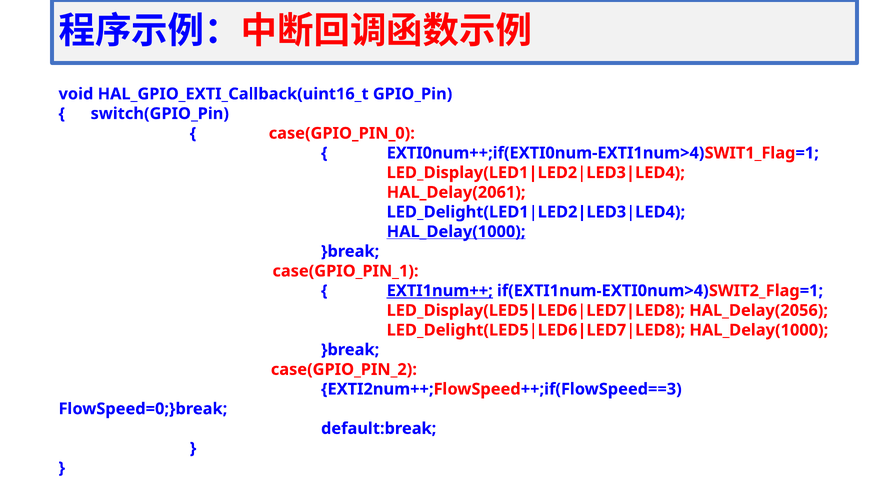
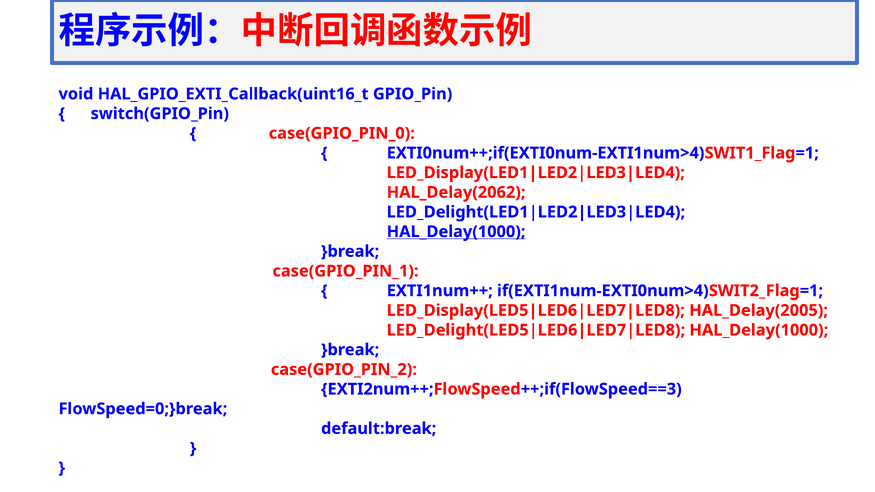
HAL_Delay(2061: HAL_Delay(2061 -> HAL_Delay(2062
EXTI1num++ underline: present -> none
HAL_Delay(2056: HAL_Delay(2056 -> HAL_Delay(2005
